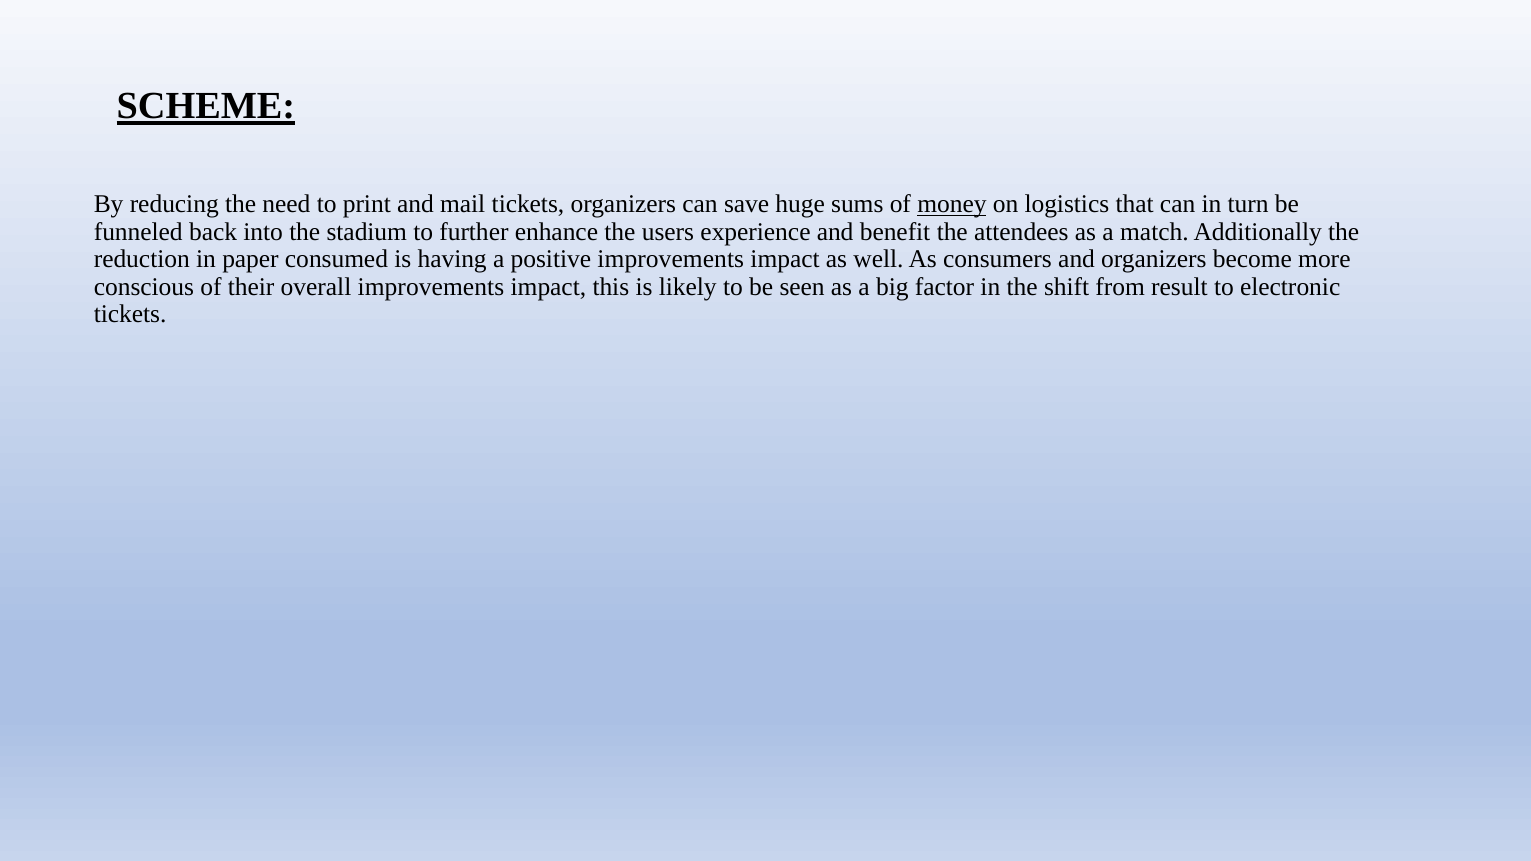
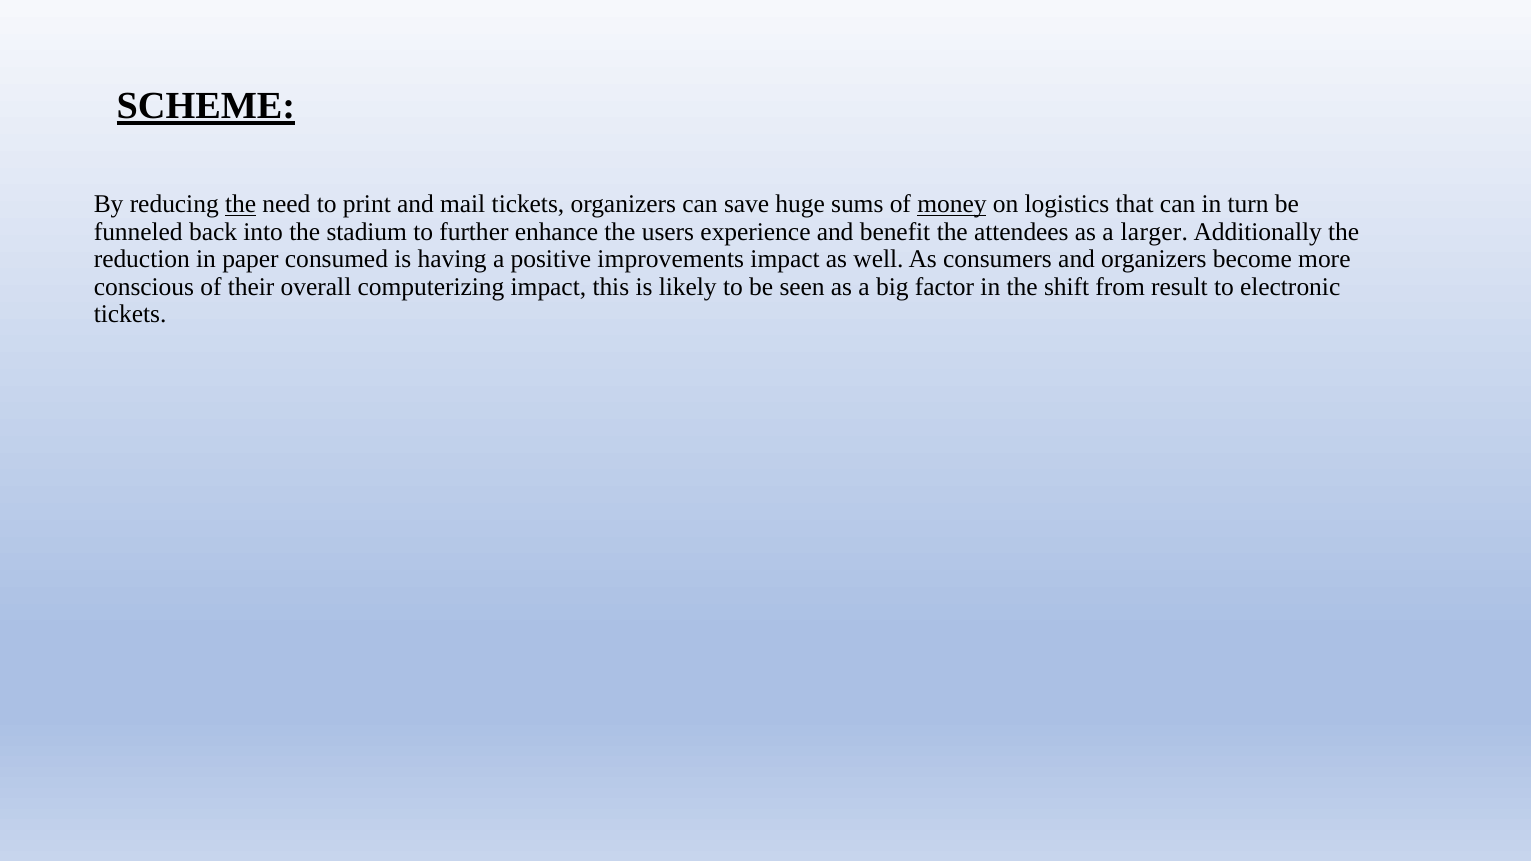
the at (241, 205) underline: none -> present
match: match -> larger
overall improvements: improvements -> computerizing
